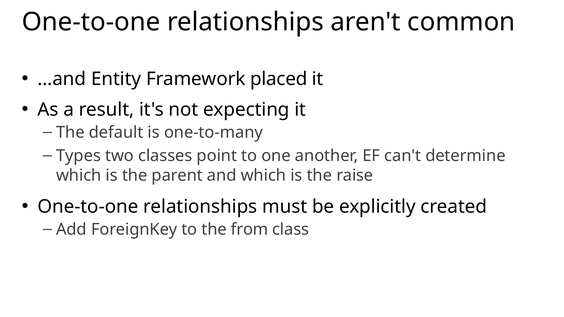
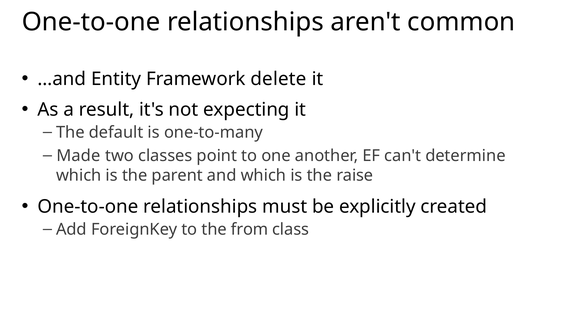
placed: placed -> delete
Types: Types -> Made
